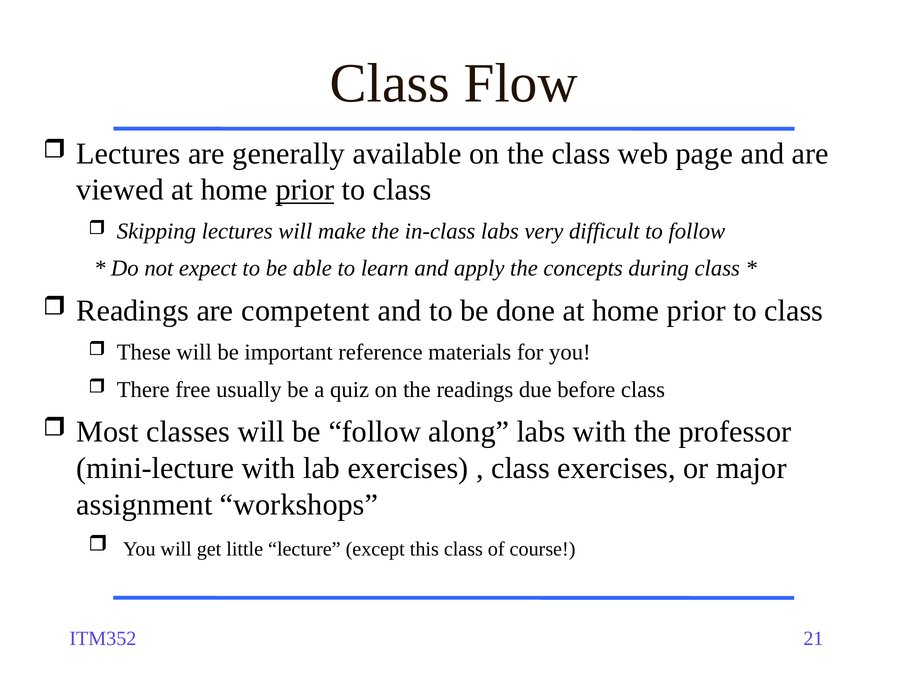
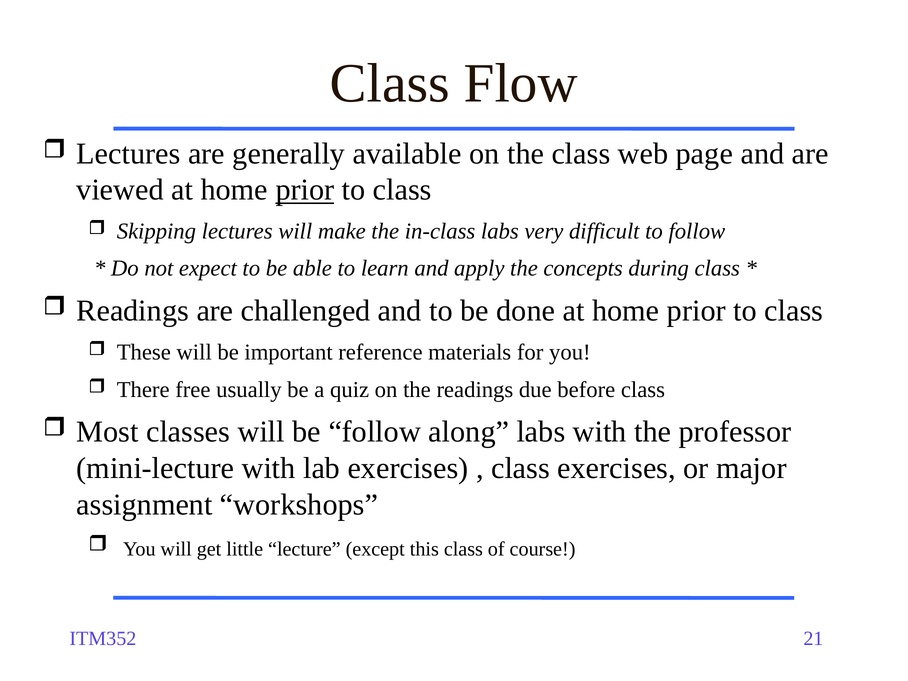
competent: competent -> challenged
